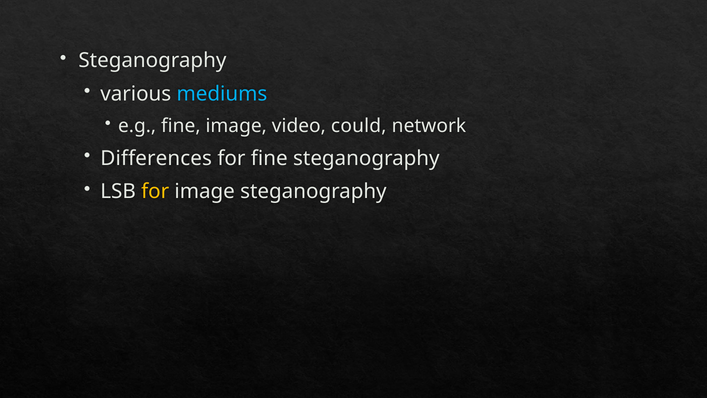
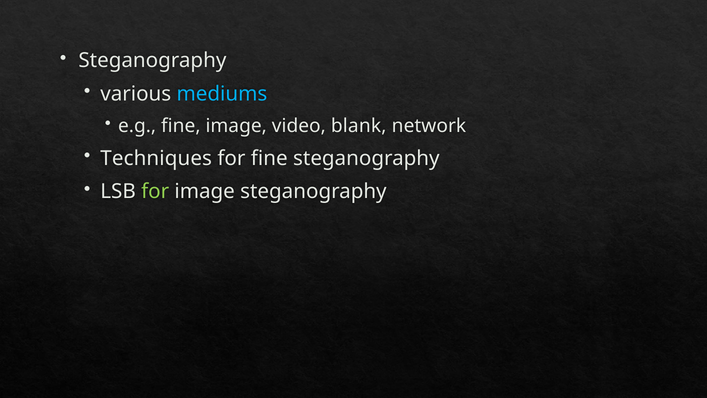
could: could -> blank
Differences: Differences -> Techniques
for at (155, 192) colour: yellow -> light green
